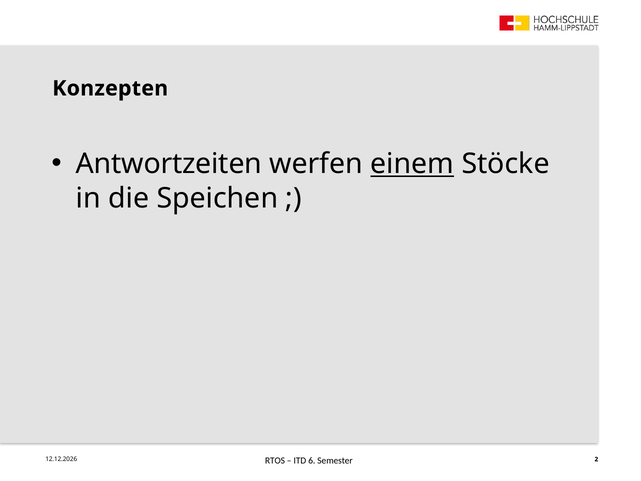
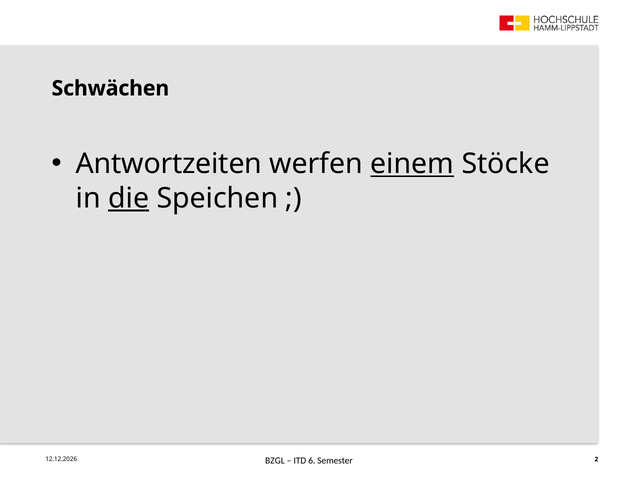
Konzepten: Konzepten -> Schwächen
die underline: none -> present
RTOS: RTOS -> BZGL
